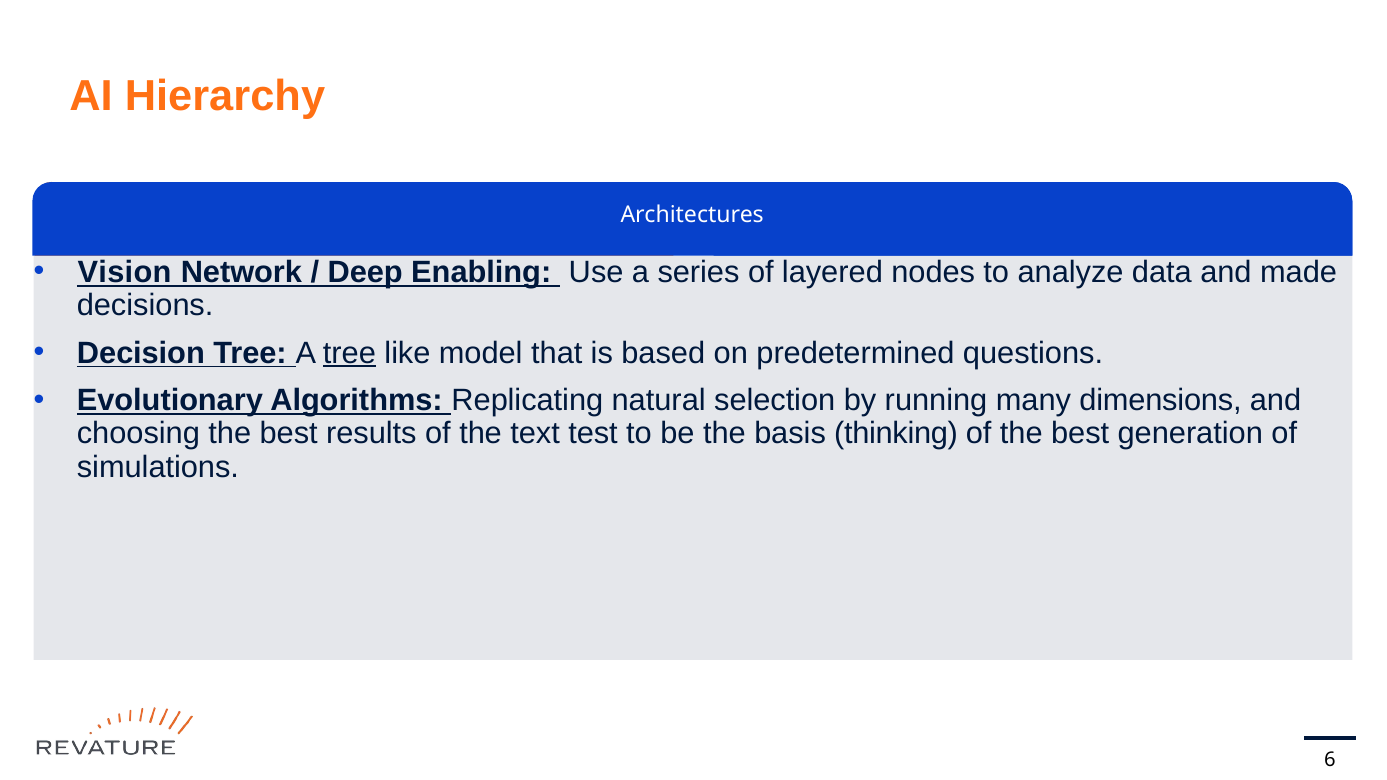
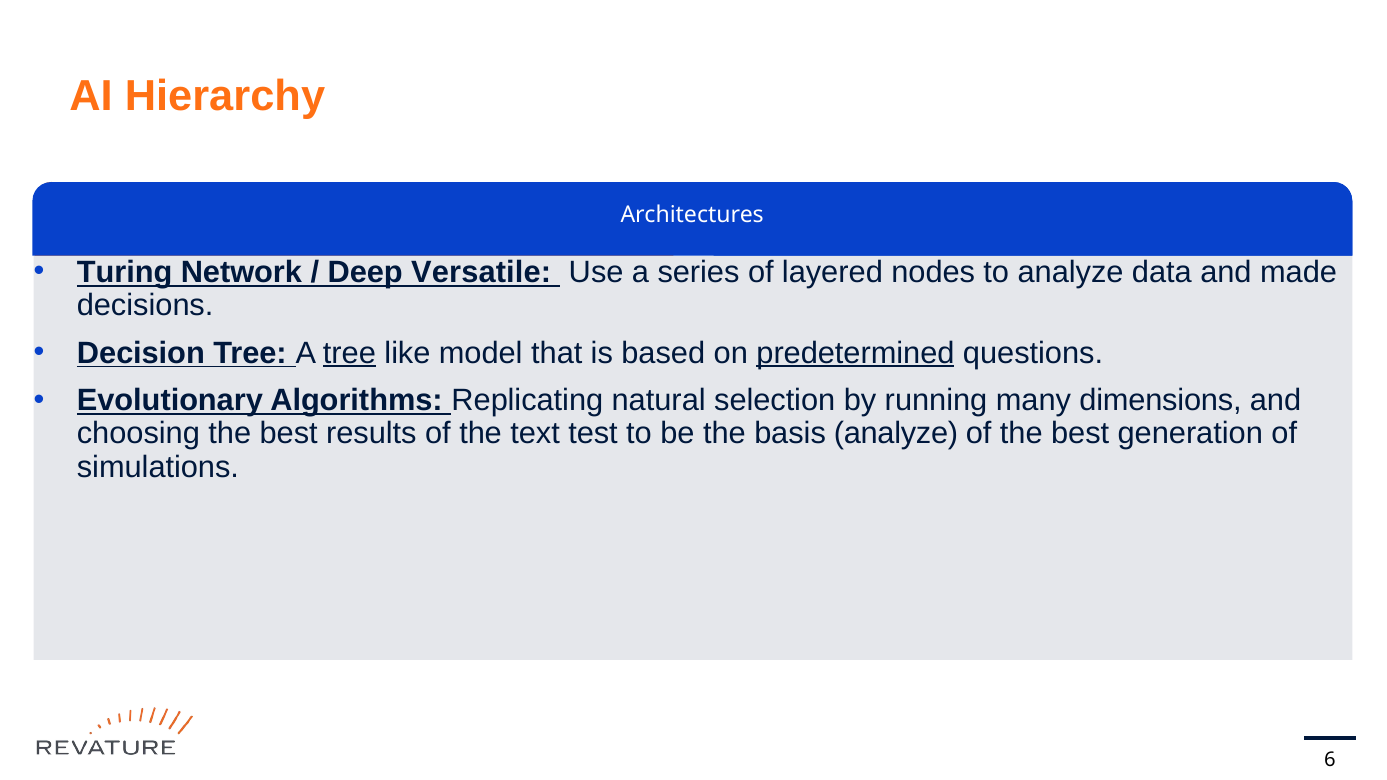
Vision: Vision -> Turing
Enabling: Enabling -> Versatile
predetermined underline: none -> present
basis thinking: thinking -> analyze
